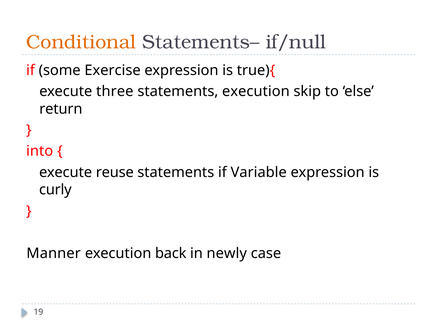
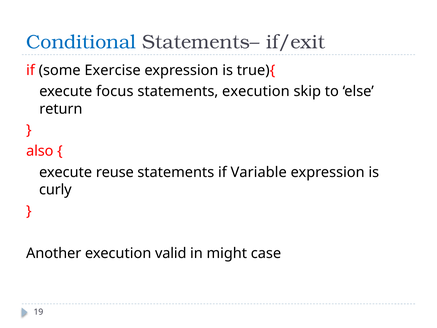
Conditional colour: orange -> blue
if/null: if/null -> if/exit
three: three -> focus
into: into -> also
Manner: Manner -> Another
back: back -> valid
newly: newly -> might
